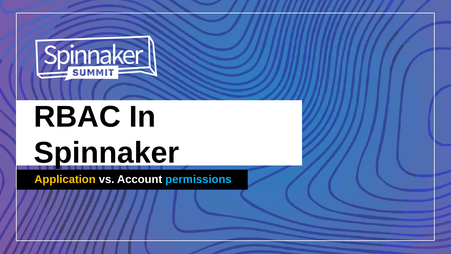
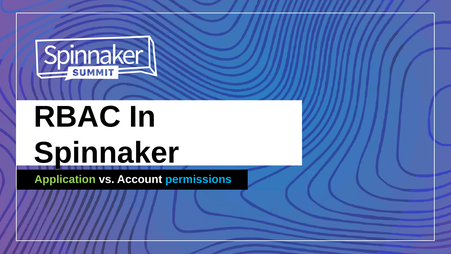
Application colour: yellow -> light green
